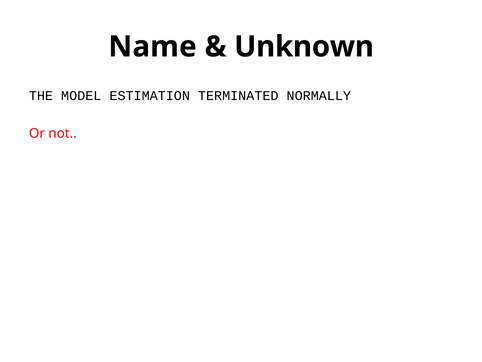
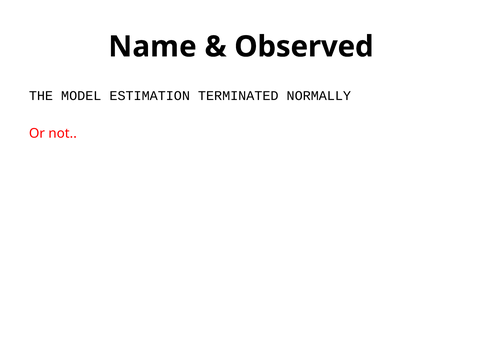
Unknown: Unknown -> Observed
